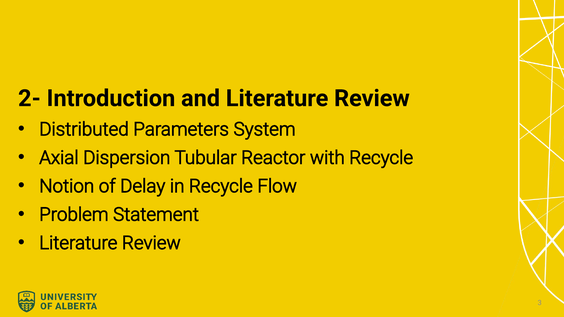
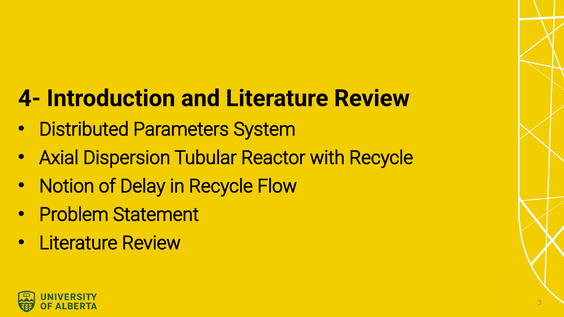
2-: 2- -> 4-
